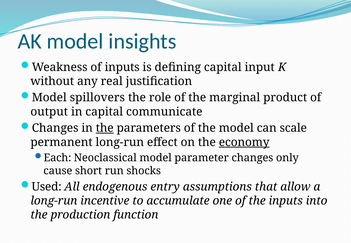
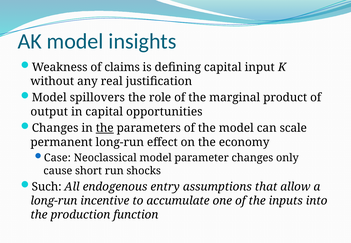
of inputs: inputs -> claims
communicate: communicate -> opportunities
economy underline: present -> none
Each: Each -> Case
Used: Used -> Such
